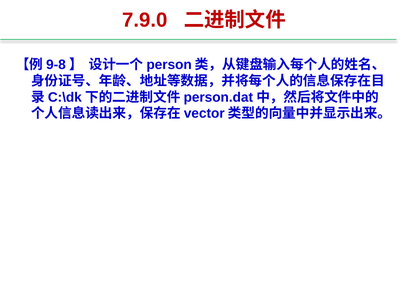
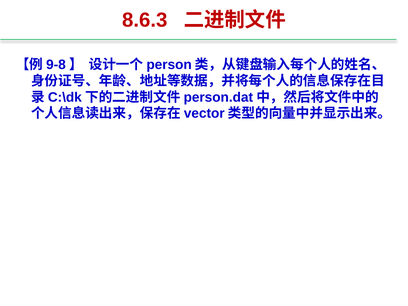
7.9.0: 7.9.0 -> 8.6.3
